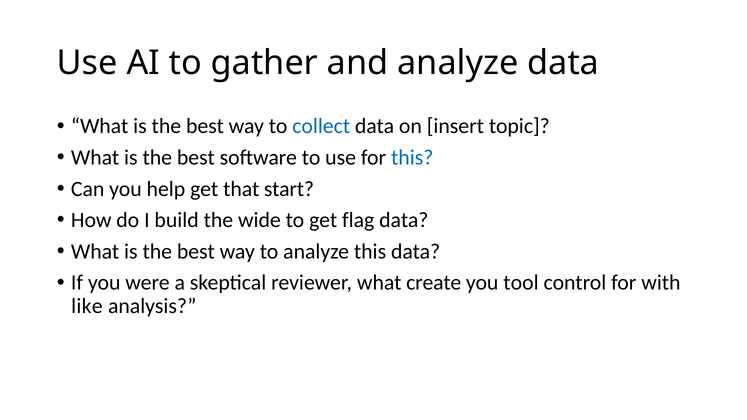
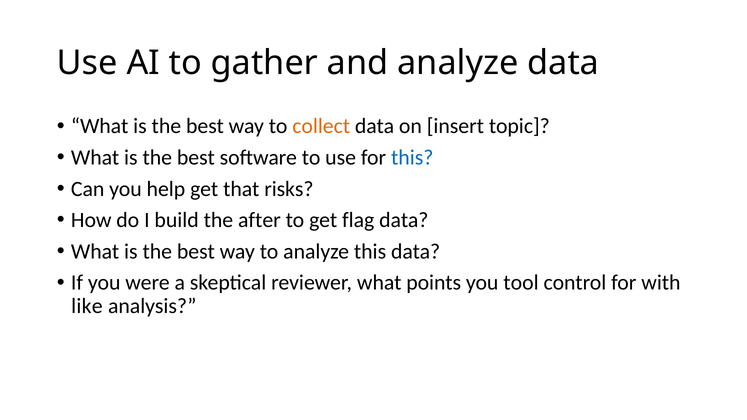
collect colour: blue -> orange
start: start -> risks
wide: wide -> after
create: create -> points
